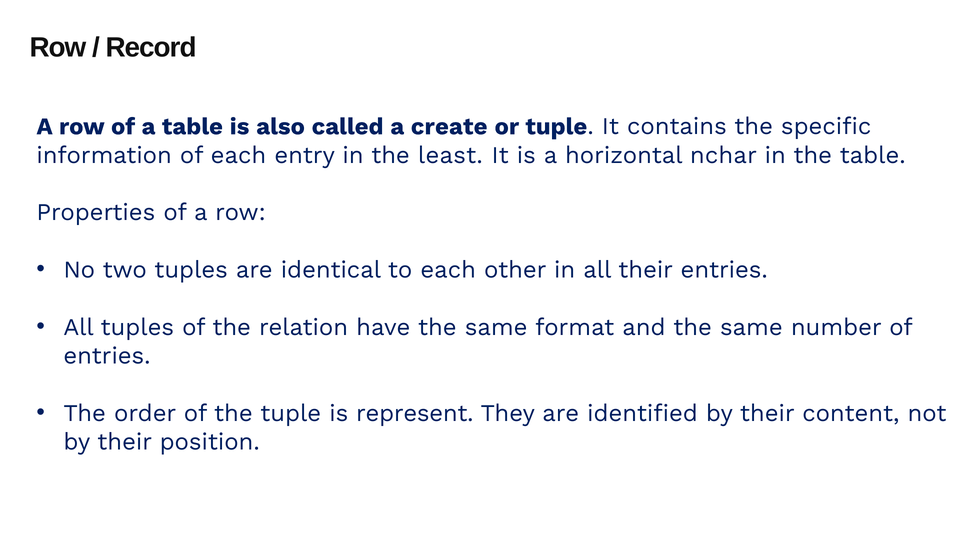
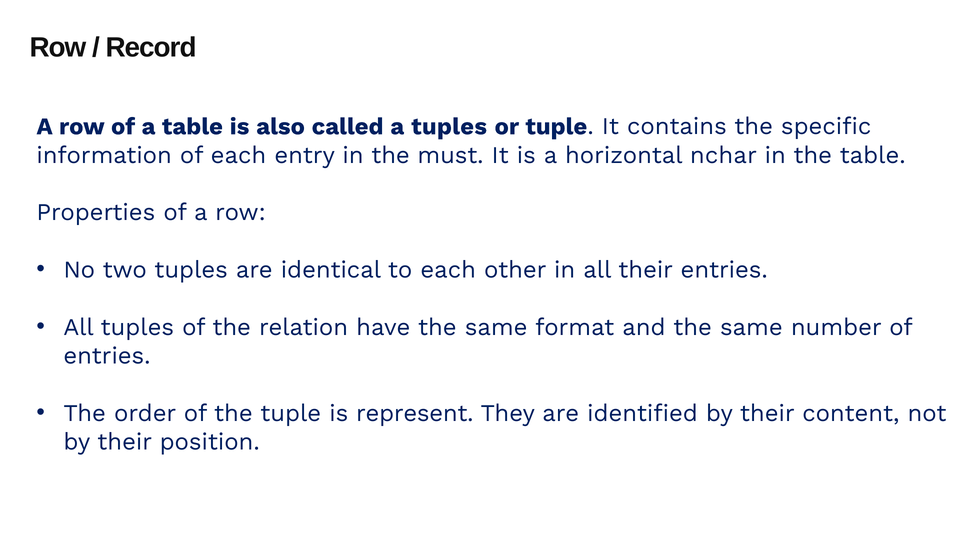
a create: create -> tuples
least: least -> must
